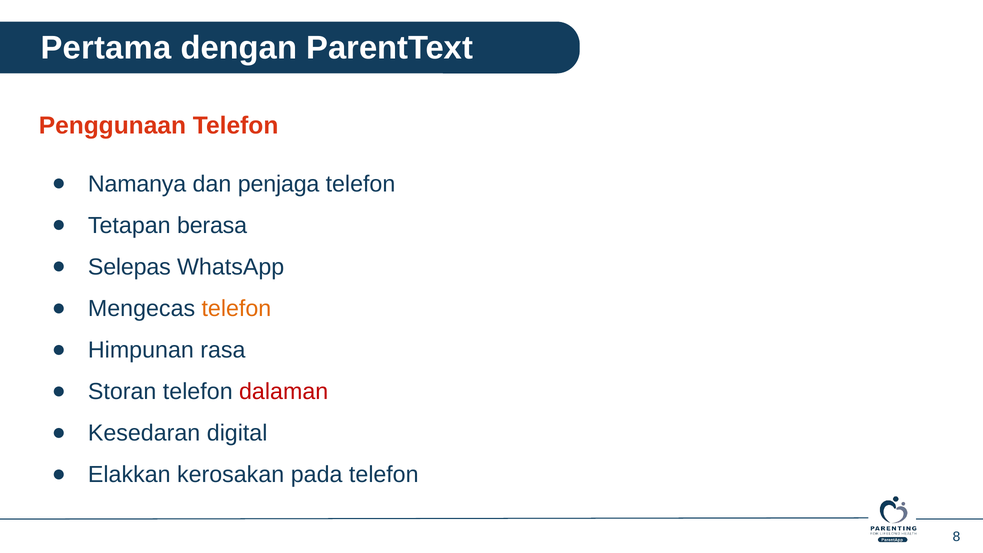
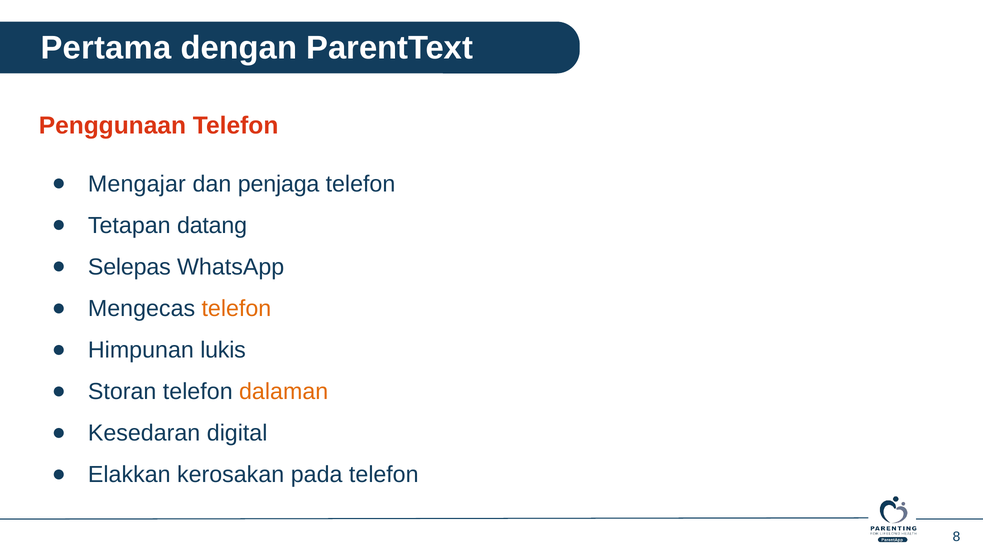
Namanya: Namanya -> Mengajar
berasa: berasa -> datang
rasa: rasa -> lukis
dalaman colour: red -> orange
